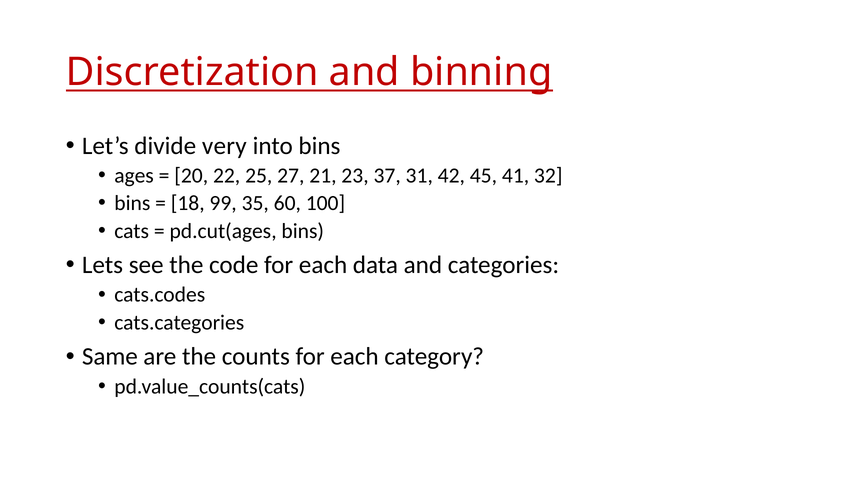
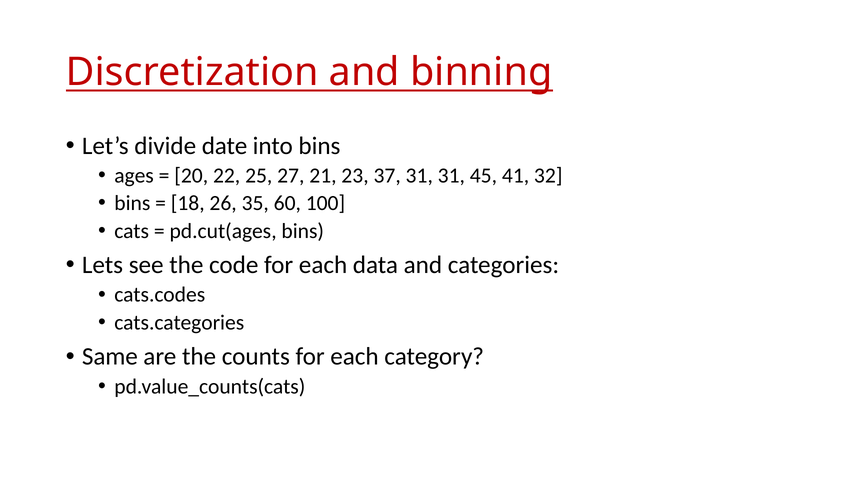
very: very -> date
31 42: 42 -> 31
99: 99 -> 26
